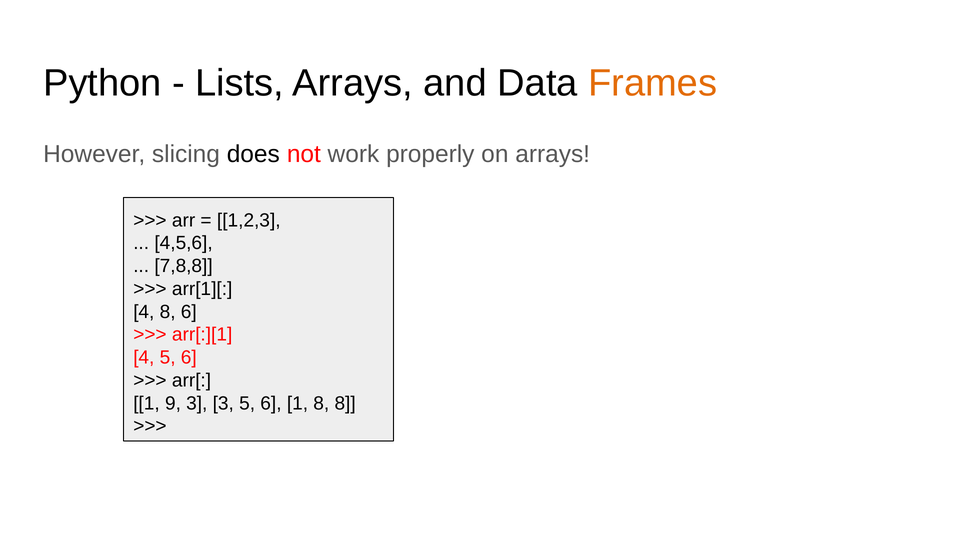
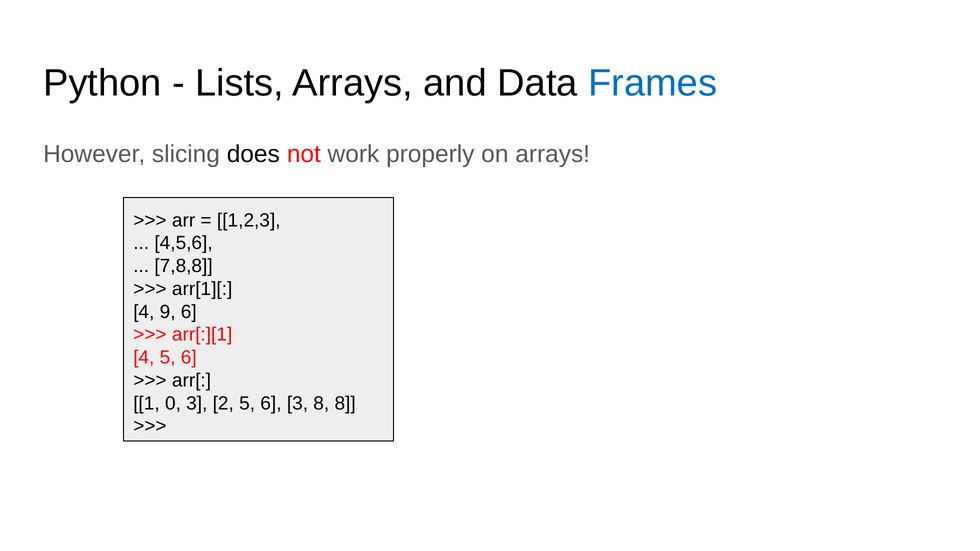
Frames colour: orange -> blue
4 8: 8 -> 9
9: 9 -> 0
3 3: 3 -> 2
6 1: 1 -> 3
